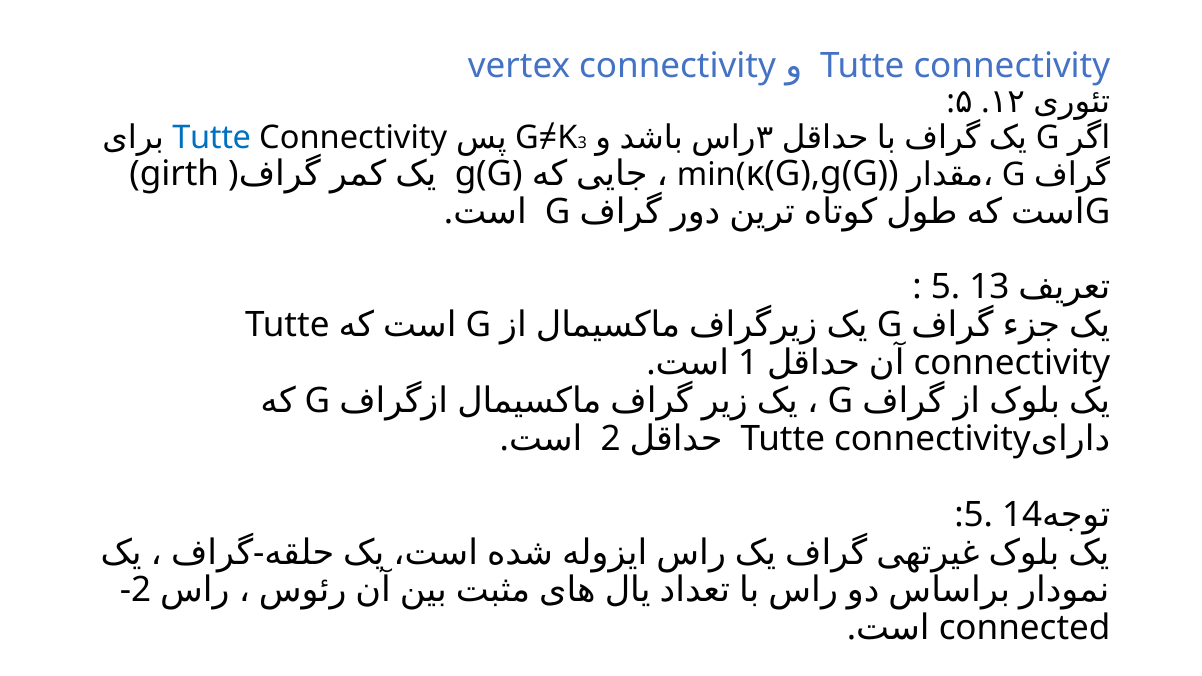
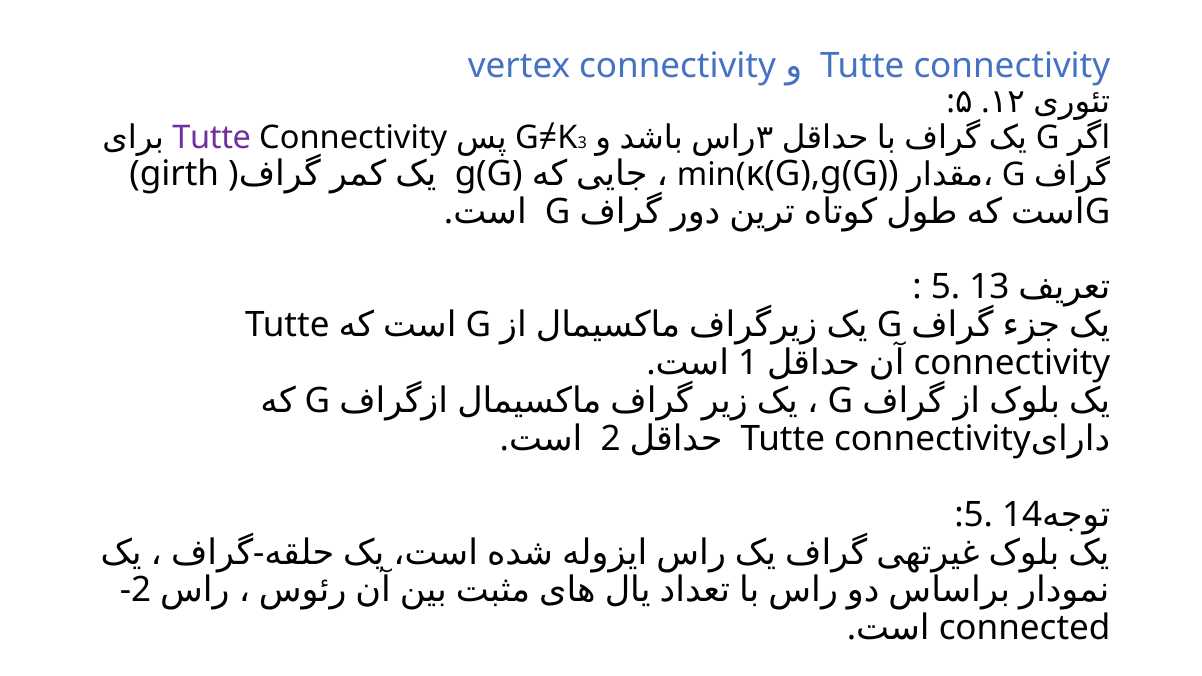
Tutte at (212, 137) colour: blue -> purple
